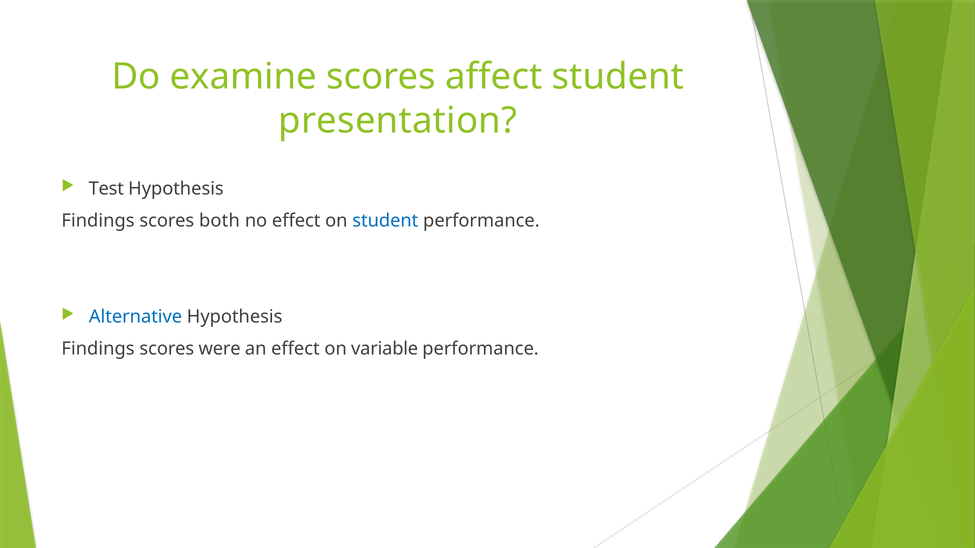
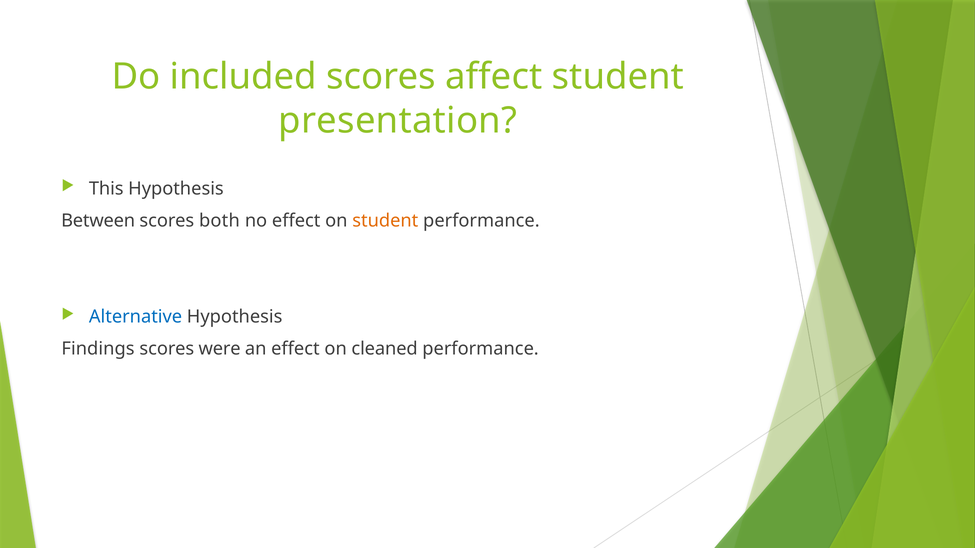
examine: examine -> included
Test: Test -> This
Findings at (98, 221): Findings -> Between
student at (385, 221) colour: blue -> orange
variable: variable -> cleaned
